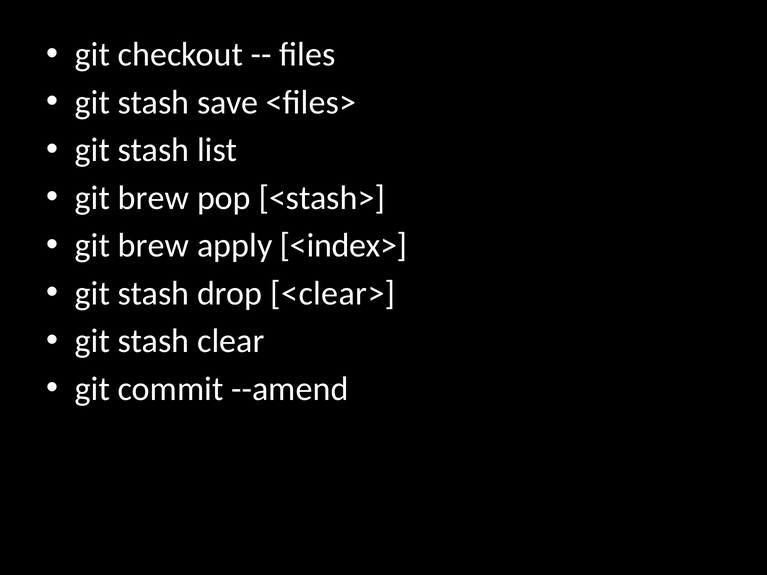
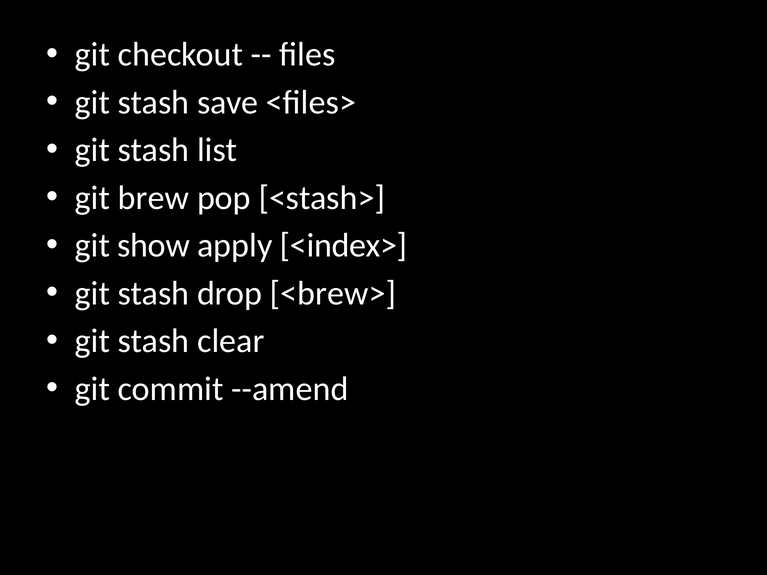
brew at (153, 246): brew -> show
<clear>: <clear> -> <brew>
